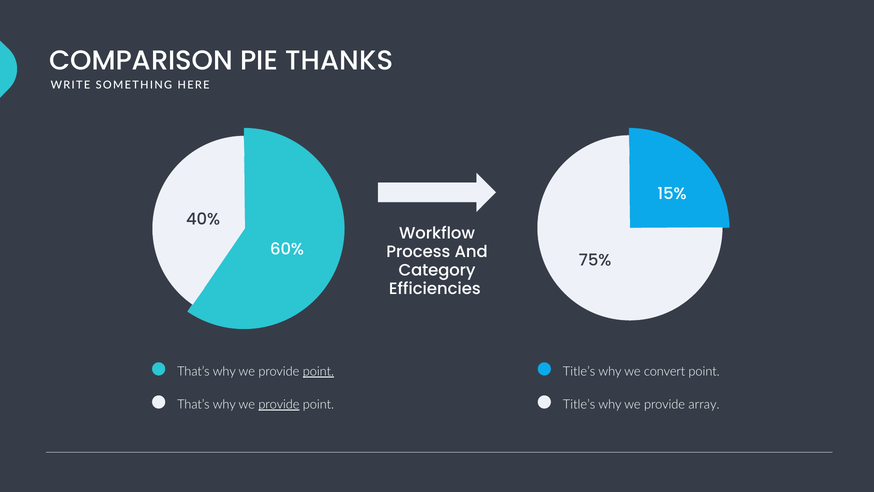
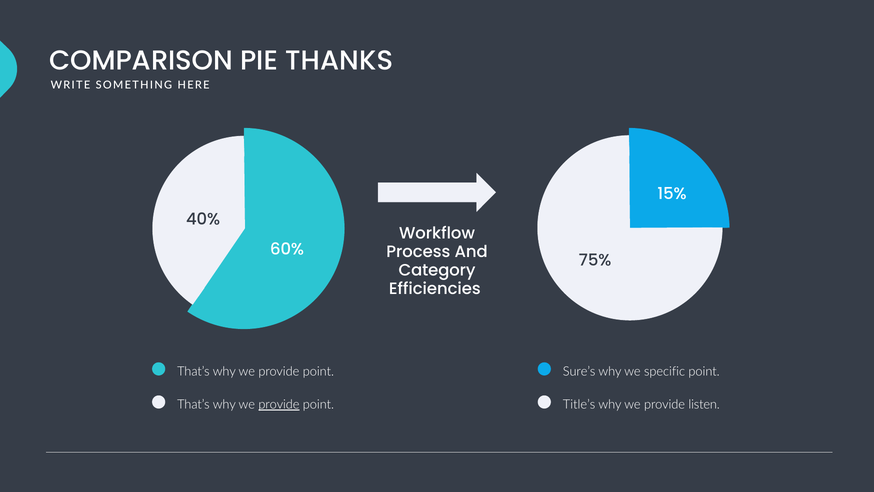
point at (318, 371) underline: present -> none
Title’s at (579, 371): Title’s -> Sure’s
convert: convert -> specific
array: array -> listen
